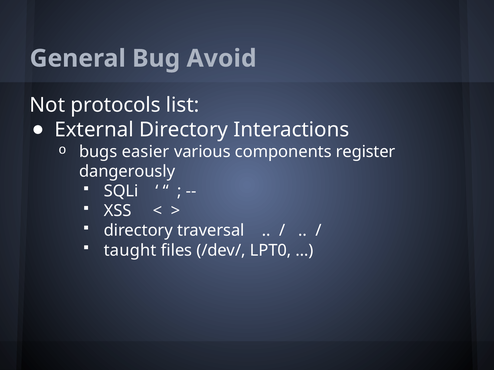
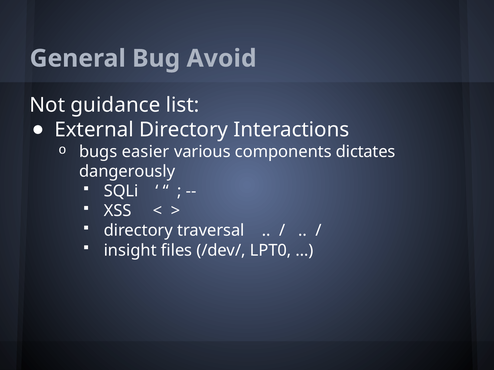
protocols: protocols -> guidance
register: register -> dictates
taught: taught -> insight
